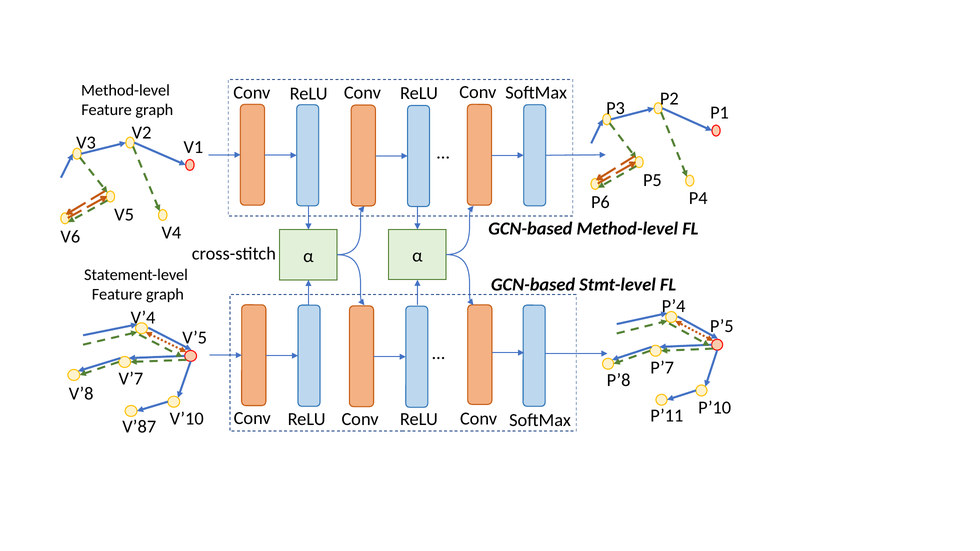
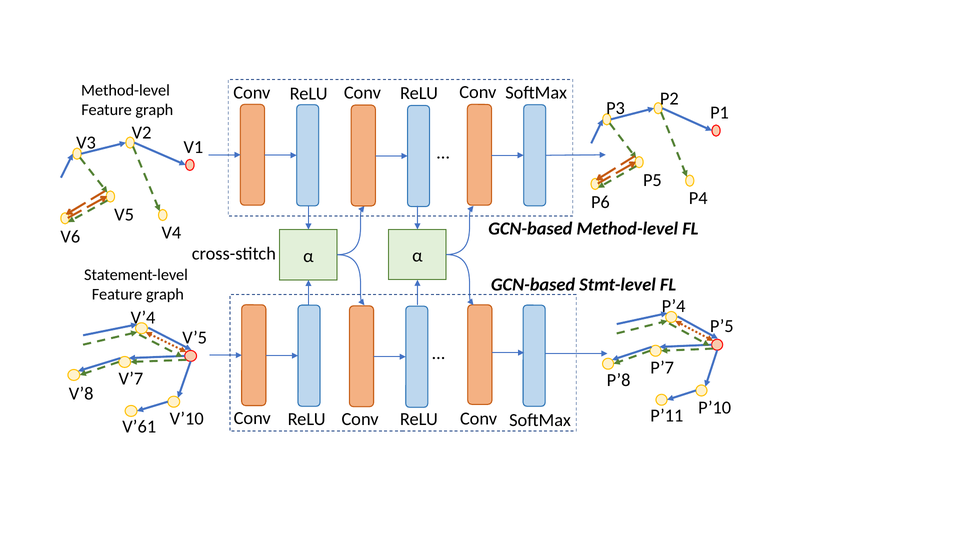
V’87: V’87 -> V’61
